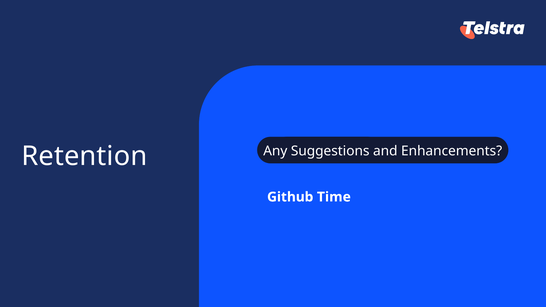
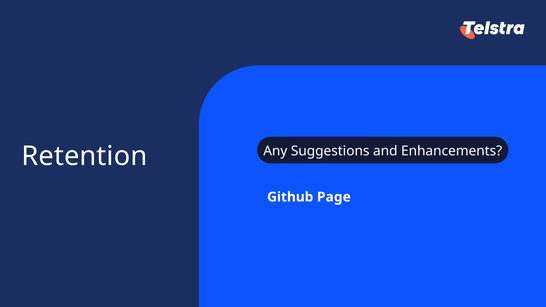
Time: Time -> Page
